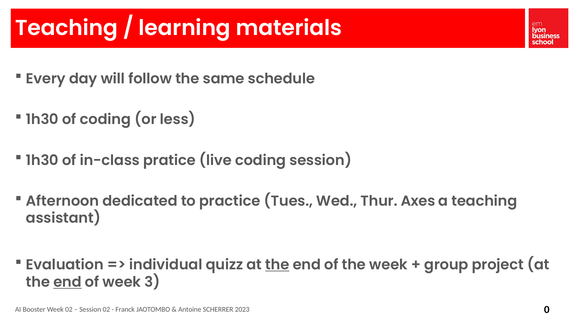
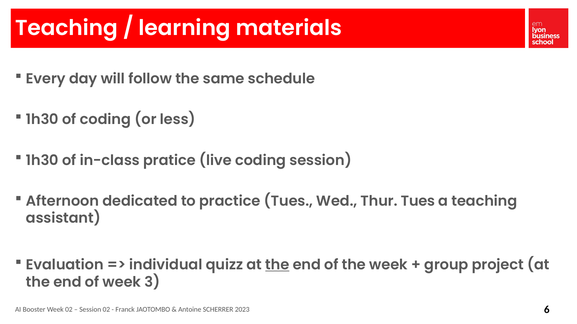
Thur Axes: Axes -> Tues
end at (67, 283) underline: present -> none
0: 0 -> 6
